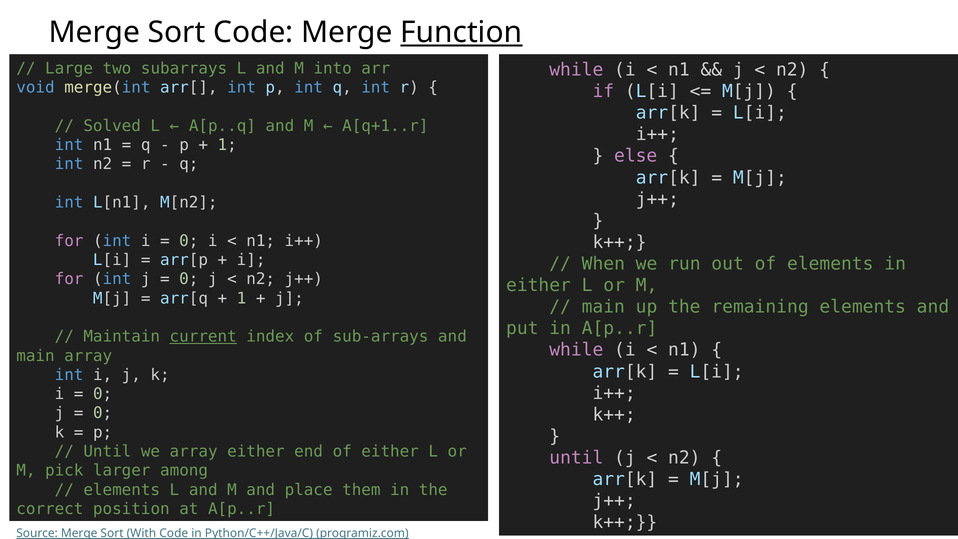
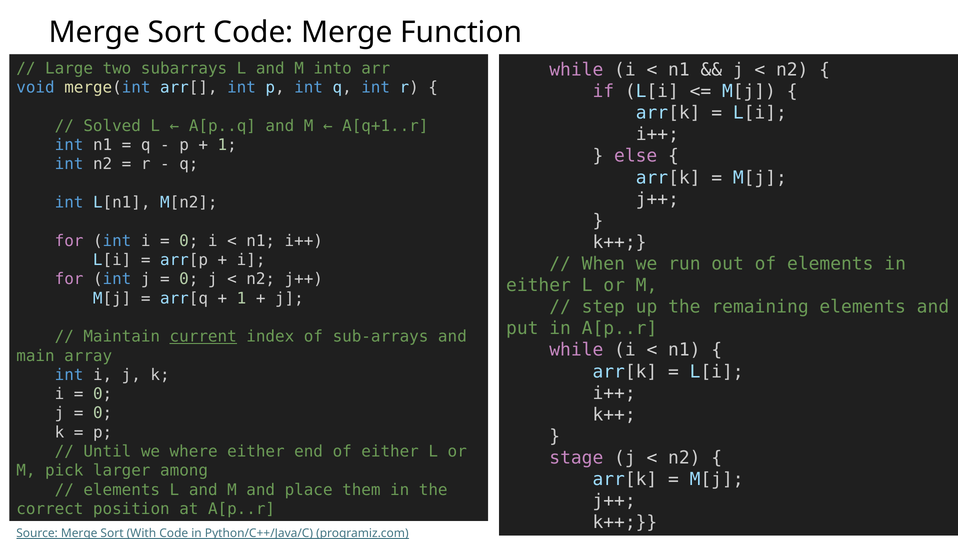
Function underline: present -> none
main at (603, 307): main -> step
we array: array -> where
until at (576, 458): until -> stage
